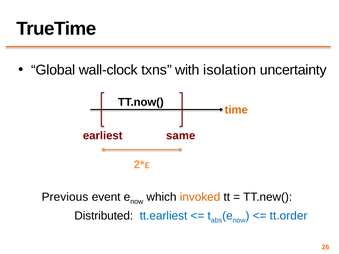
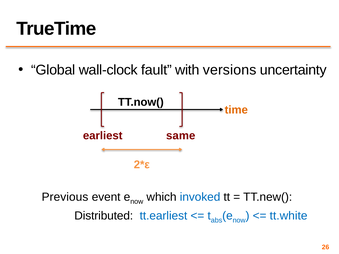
txns: txns -> fault
isolation: isolation -> versions
invoked colour: orange -> blue
tt.order: tt.order -> tt.white
